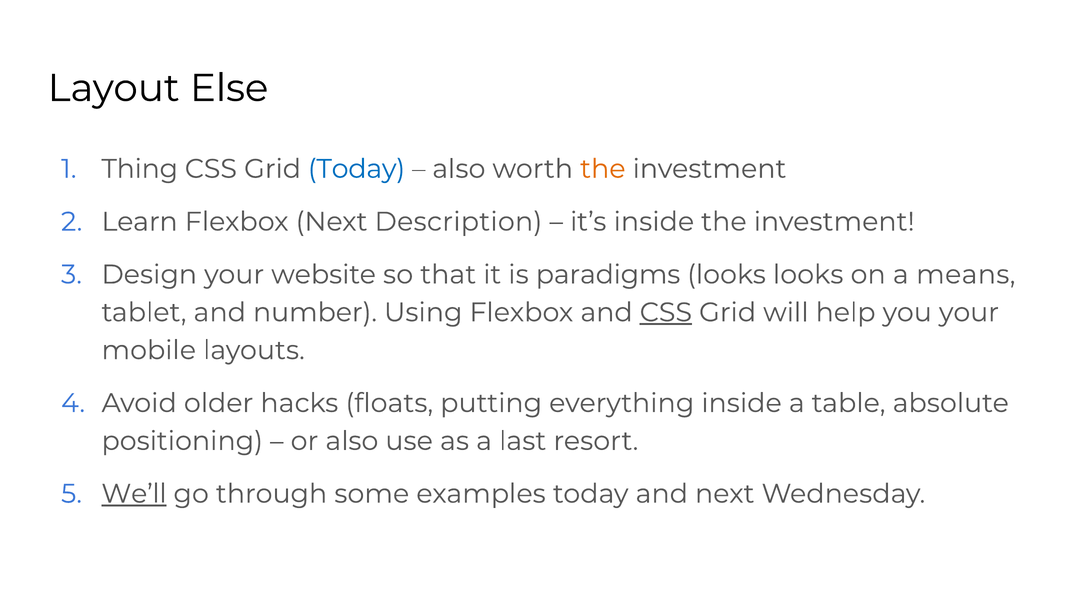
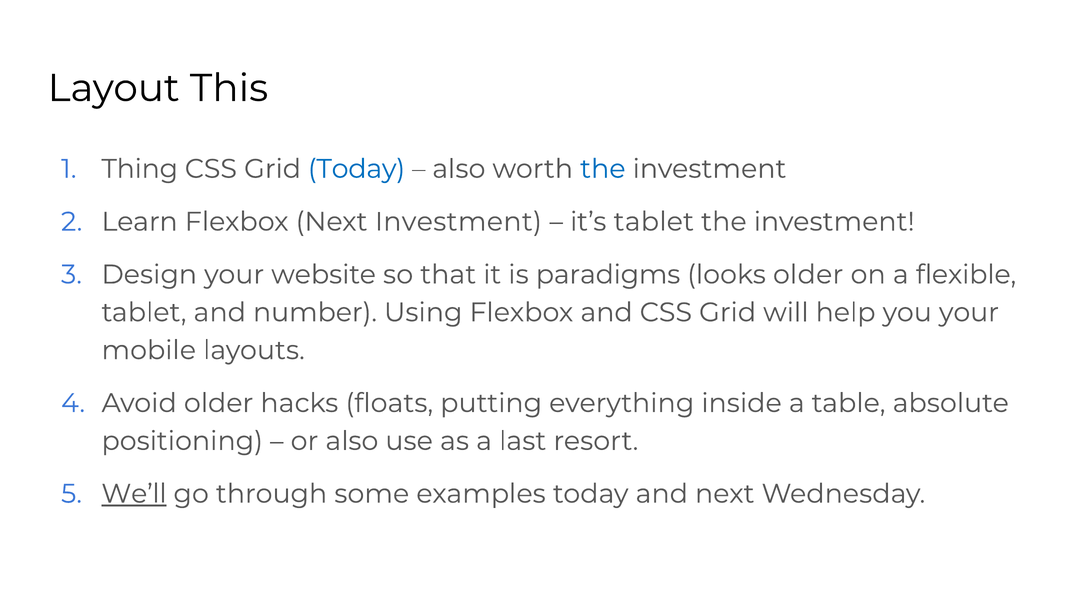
Else: Else -> This
the at (603, 169) colour: orange -> blue
Next Description: Description -> Investment
it’s inside: inside -> tablet
looks looks: looks -> older
means: means -> flexible
CSS at (666, 312) underline: present -> none
